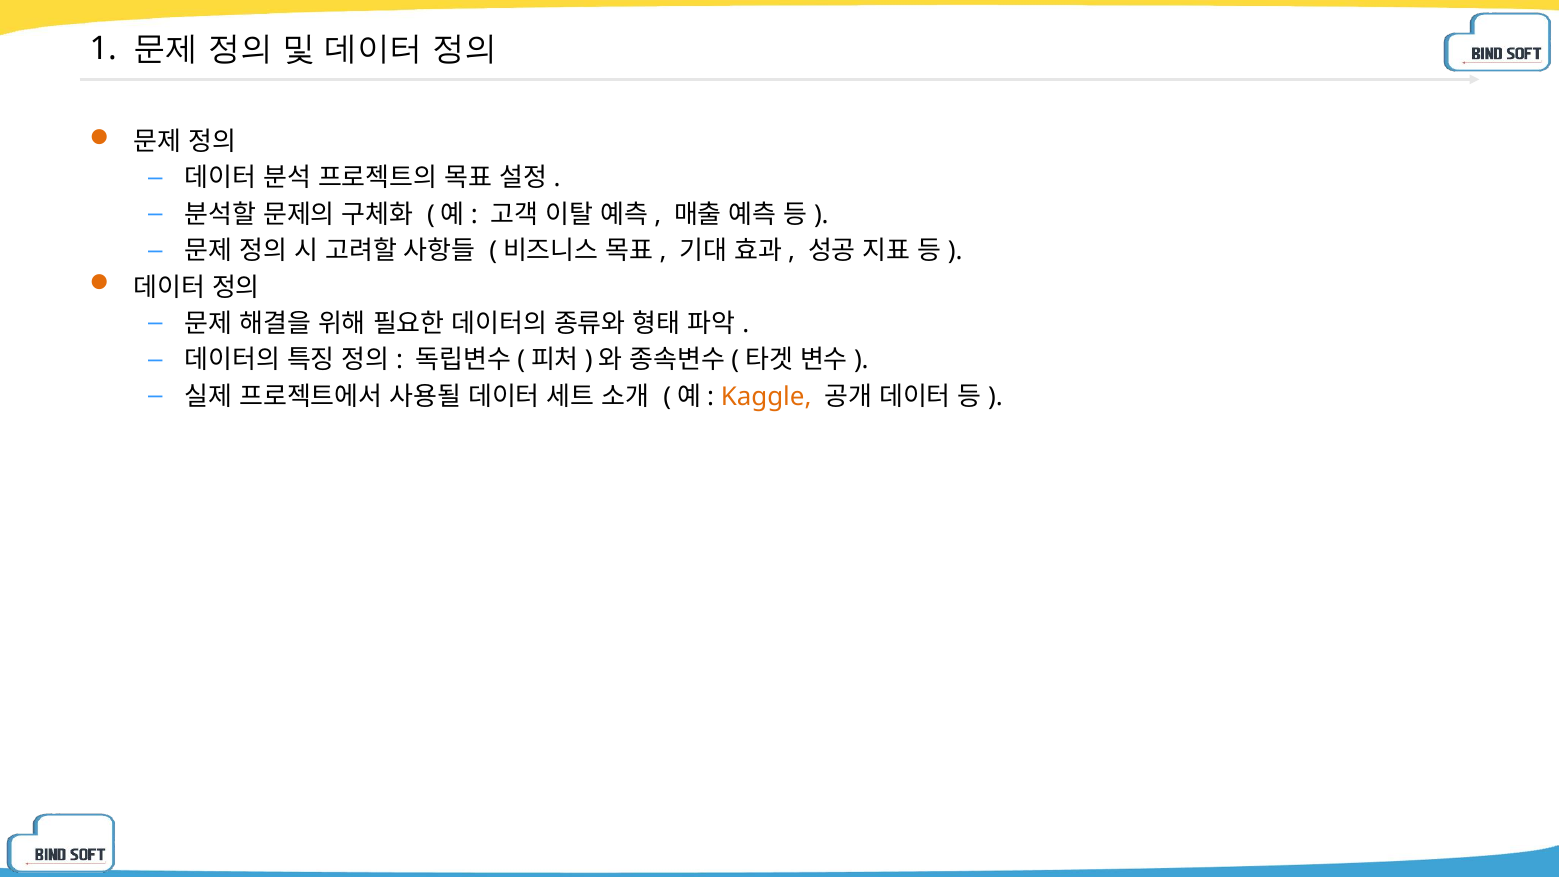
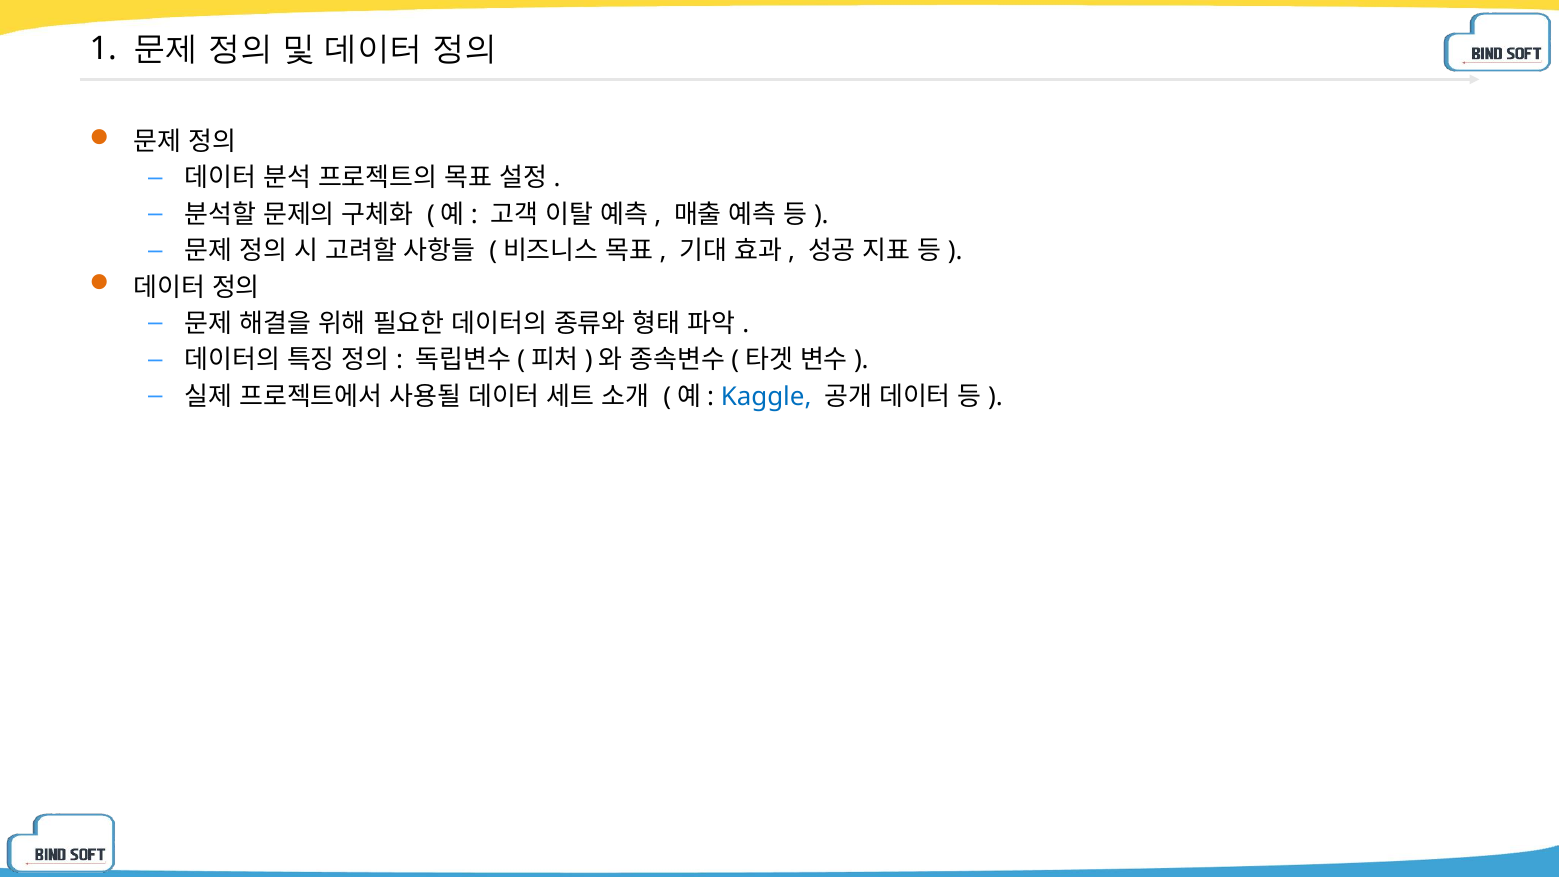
Kaggle colour: orange -> blue
